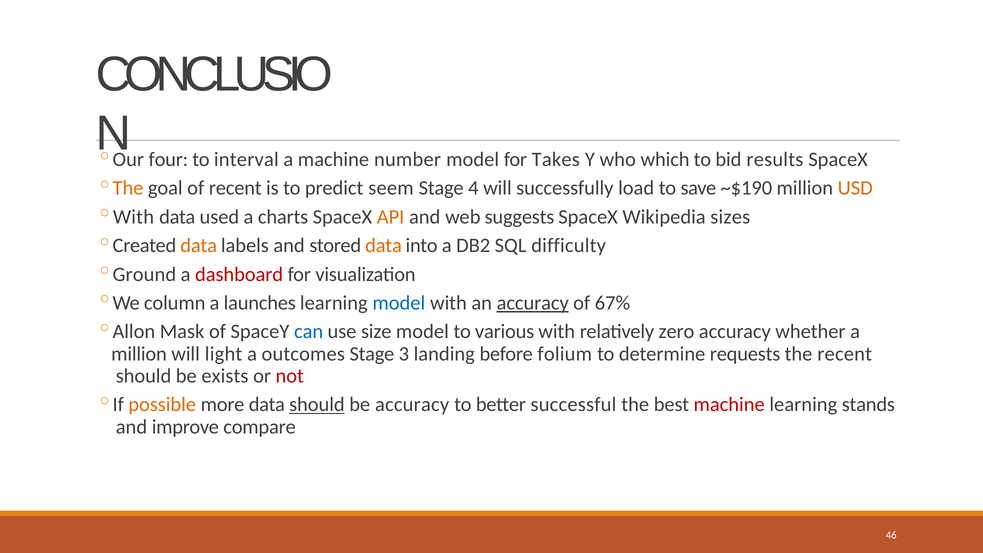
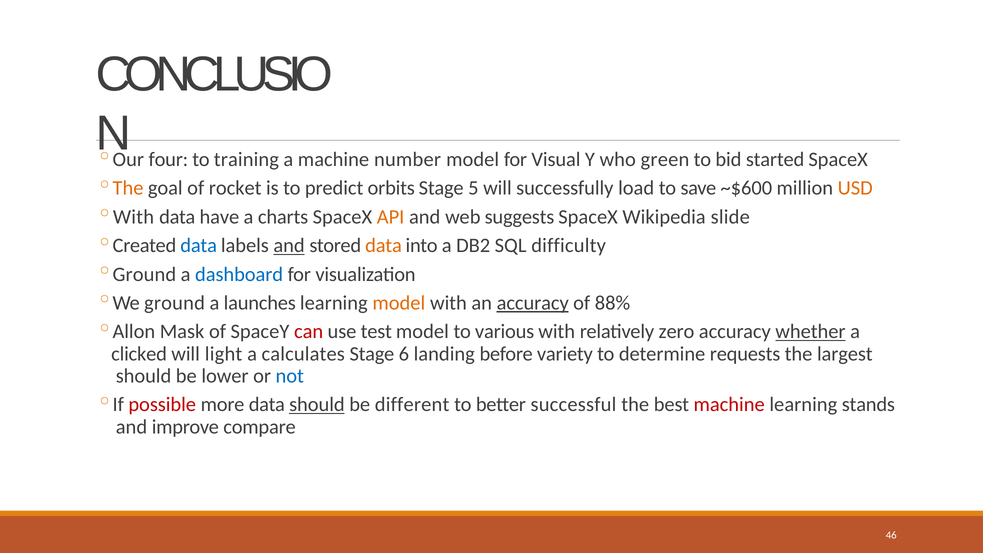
interval: interval -> training
Takes: Takes -> Visual
which: which -> green
results: results -> started
of recent: recent -> rocket
seem: seem -> orbits
4: 4 -> 5
~$190: ~$190 -> ~$600
used: used -> have
sizes: sizes -> slide
data at (199, 246) colour: orange -> blue
and at (289, 246) underline: none -> present
dashboard colour: red -> blue
We column: column -> ground
model at (399, 303) colour: blue -> orange
67%: 67% -> 88%
can colour: blue -> red
size: size -> test
whether underline: none -> present
million at (139, 354): million -> clicked
outcomes: outcomes -> calculates
3: 3 -> 6
folium: folium -> variety
the recent: recent -> largest
exists: exists -> lower
not colour: red -> blue
possible colour: orange -> red
be accuracy: accuracy -> different
